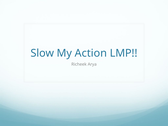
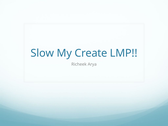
Action: Action -> Create
